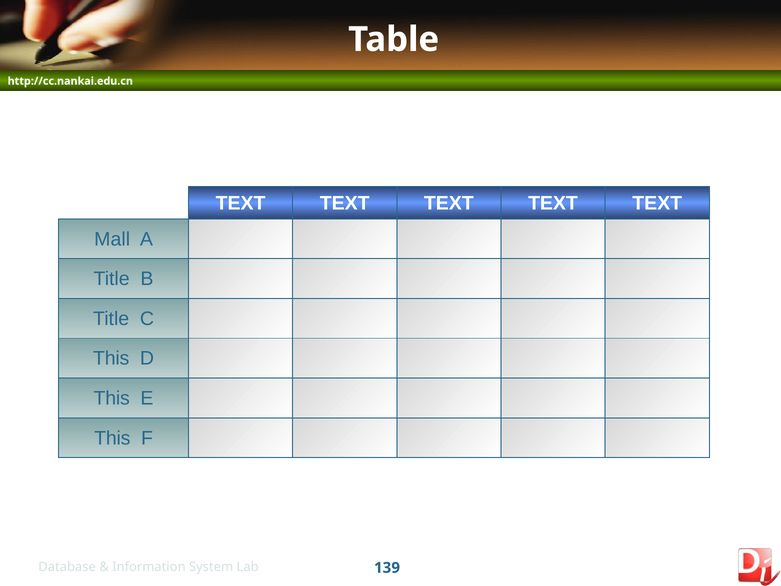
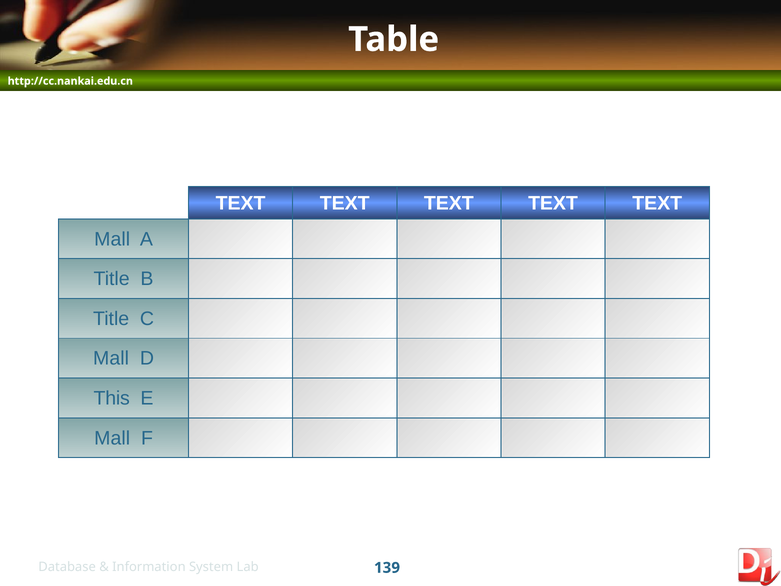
This at (111, 358): This -> Mall
This at (112, 438): This -> Mall
